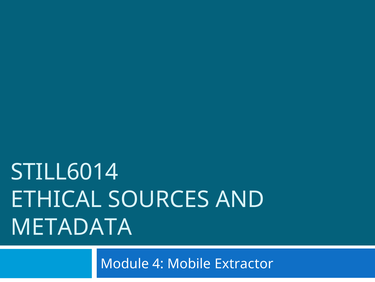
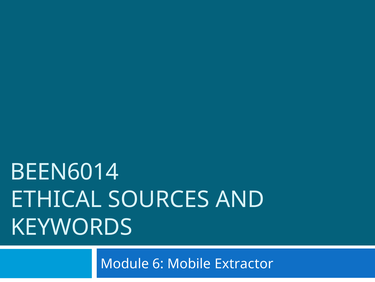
STILL6014: STILL6014 -> BEEN6014
METADATA: METADATA -> KEYWORDS
4: 4 -> 6
